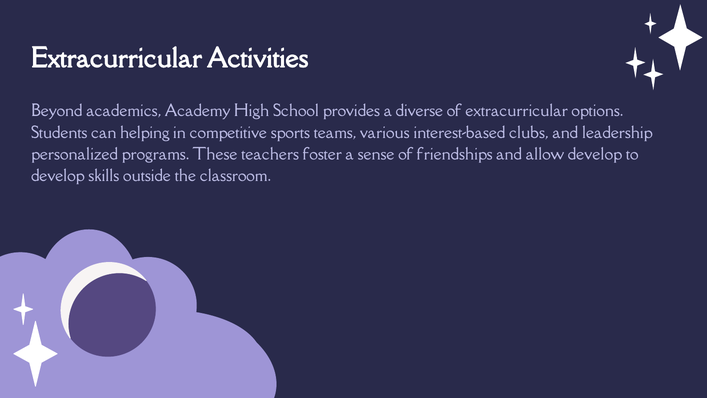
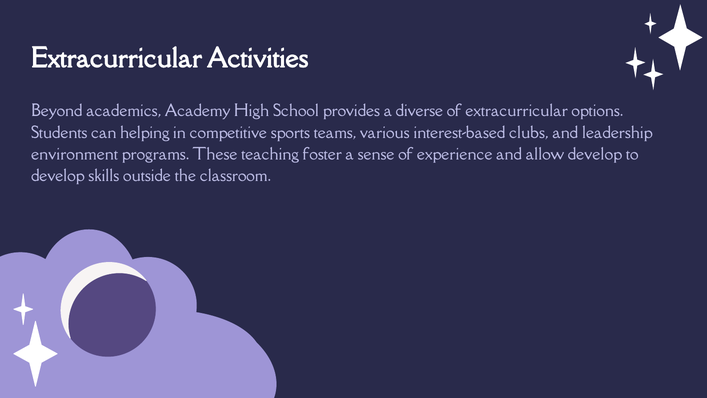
personalized: personalized -> environment
teachers: teachers -> teaching
friendships: friendships -> experience
